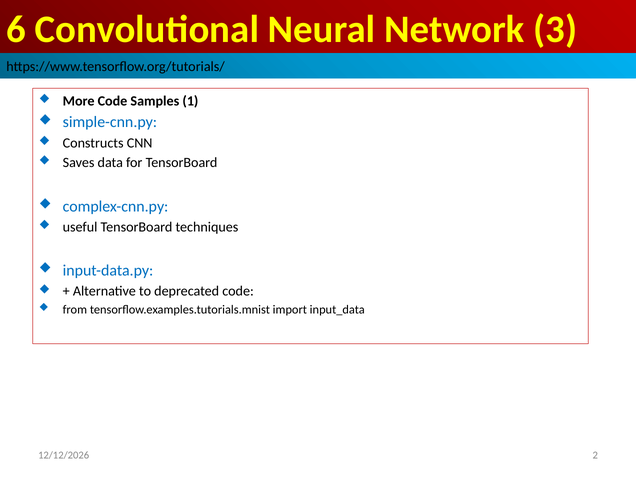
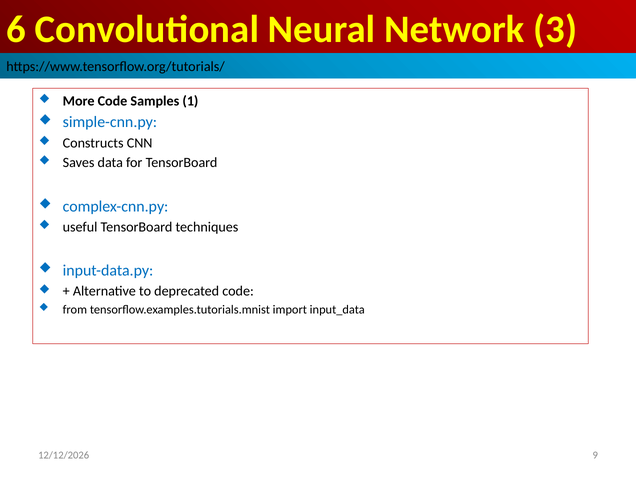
2: 2 -> 9
